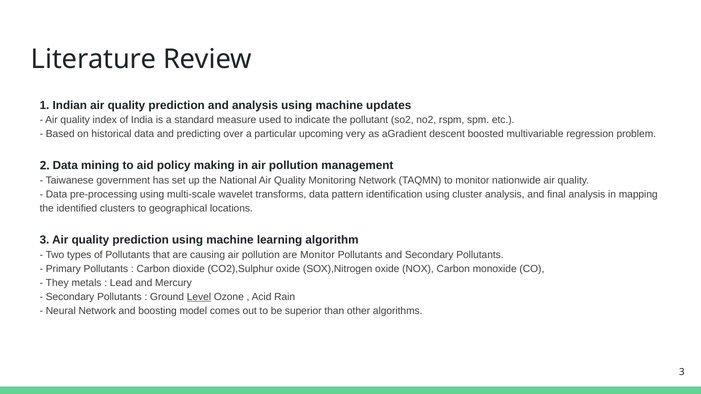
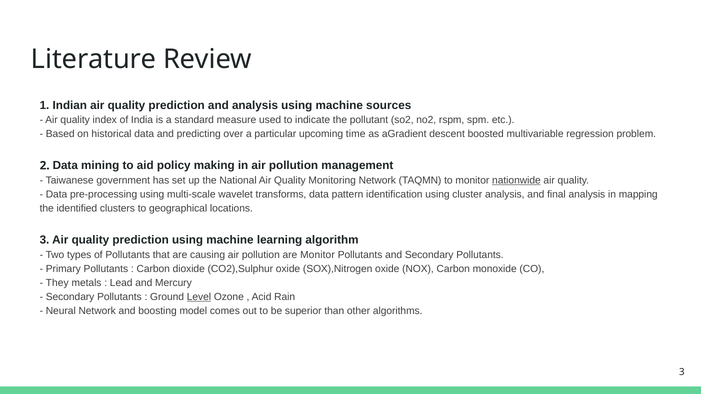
updates: updates -> sources
very: very -> time
nationwide underline: none -> present
